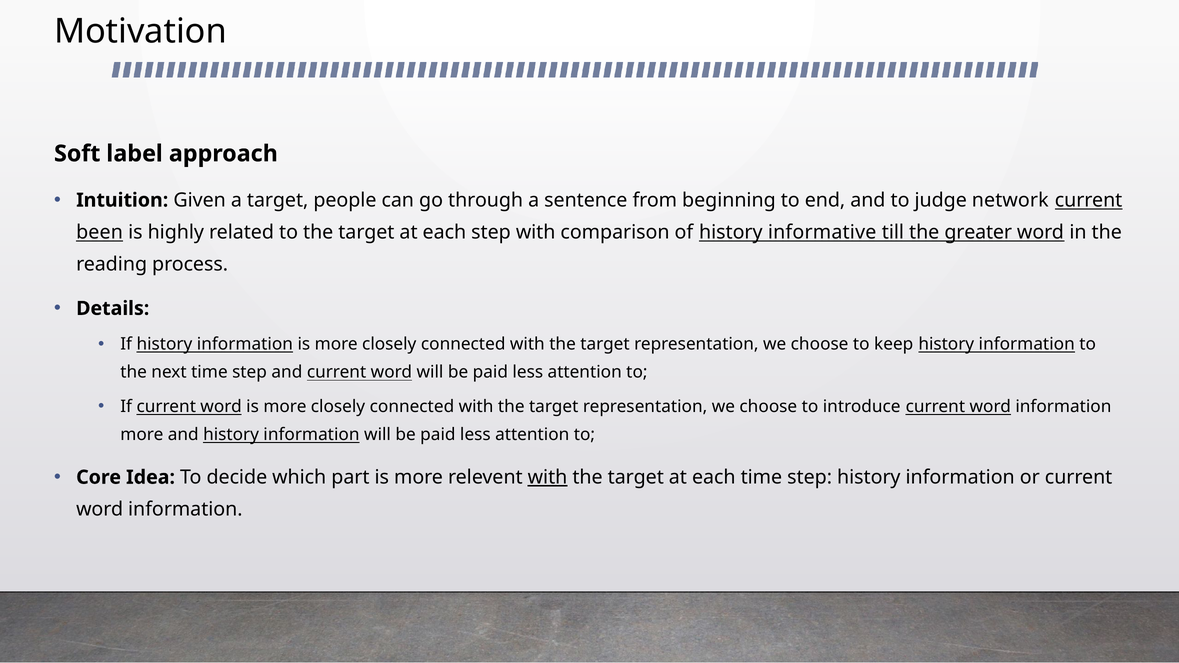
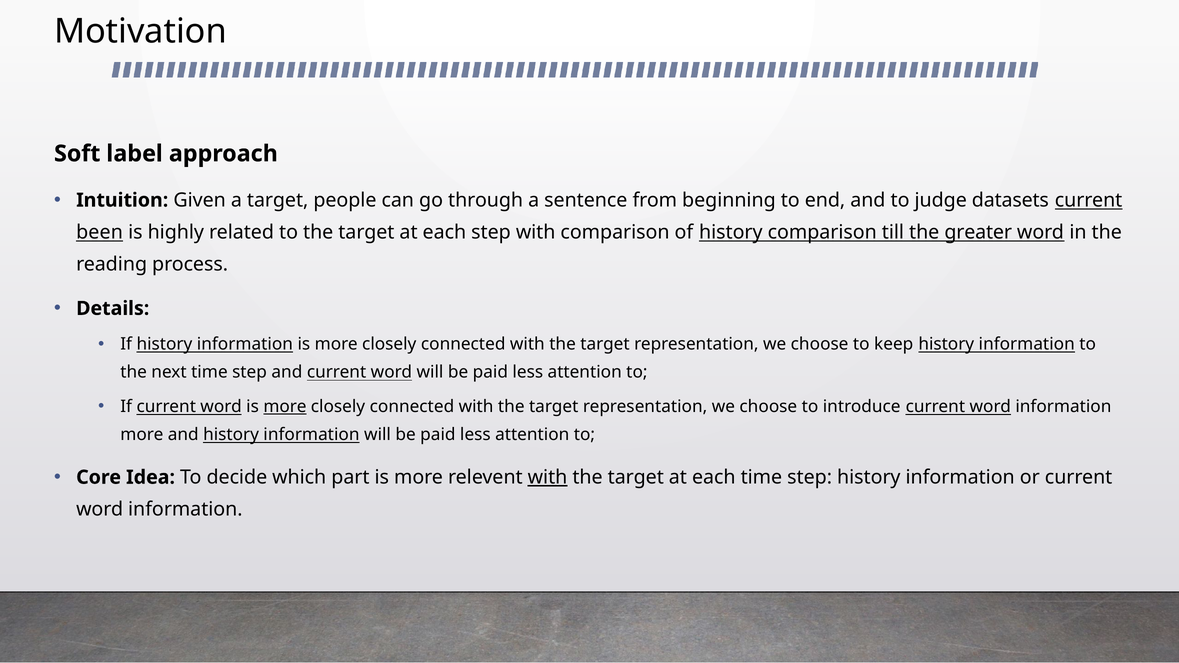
network: network -> datasets
history informative: informative -> comparison
more at (285, 407) underline: none -> present
